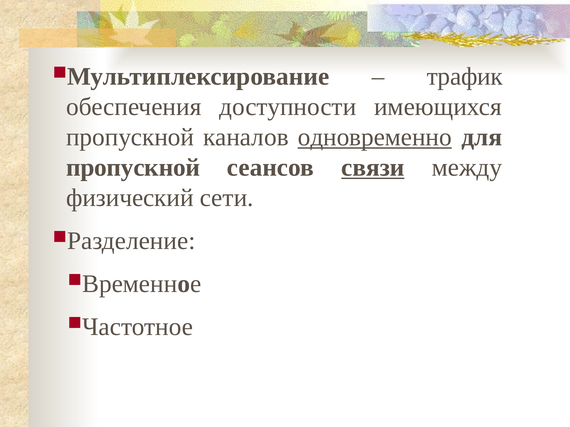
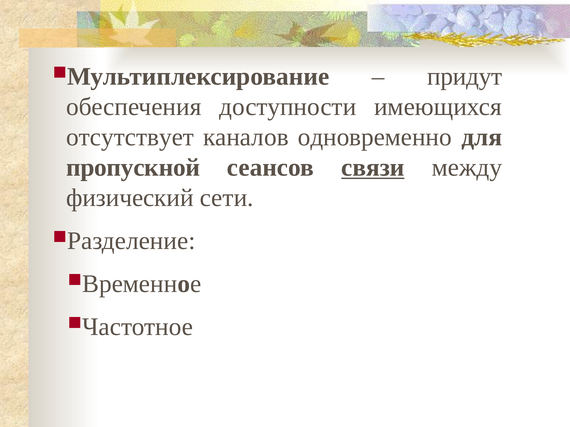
трафик: трафик -> придут
пропускной at (130, 137): пропускной -> отсутствует
одновременно underline: present -> none
